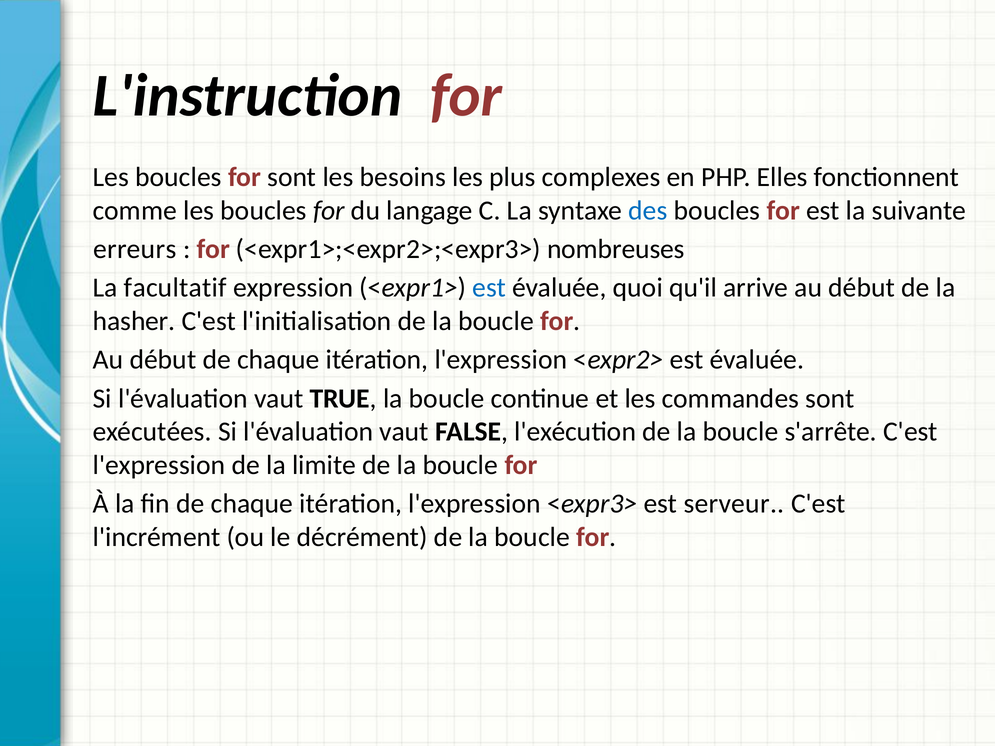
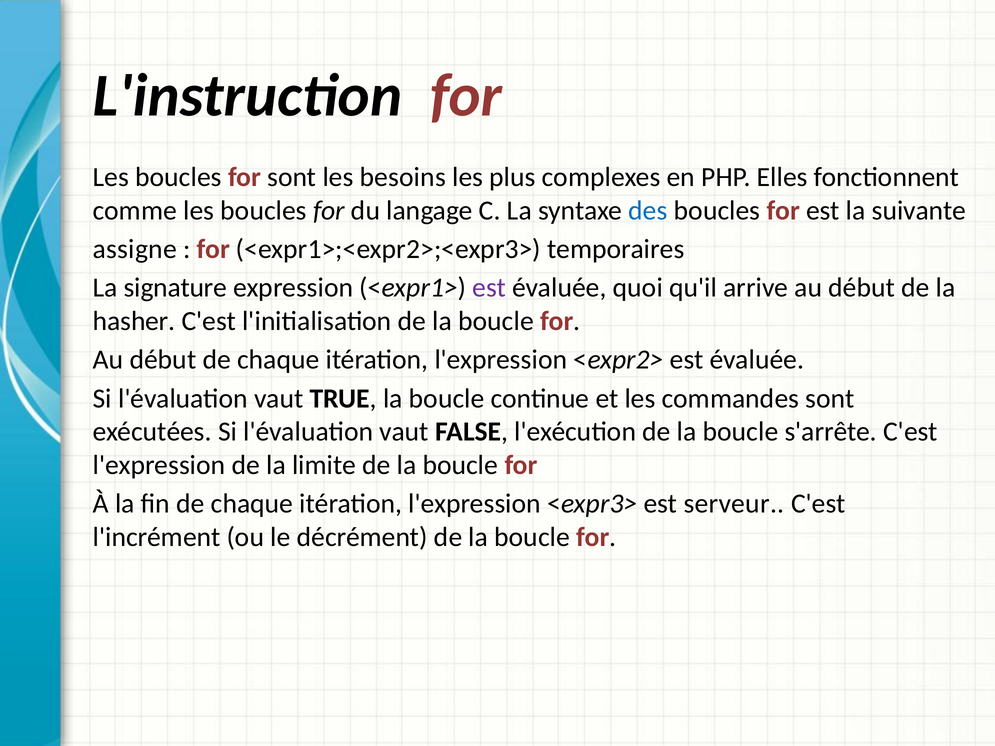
erreurs: erreurs -> assigne
nombreuses: nombreuses -> temporaires
facultatif: facultatif -> signature
est at (489, 288) colour: blue -> purple
